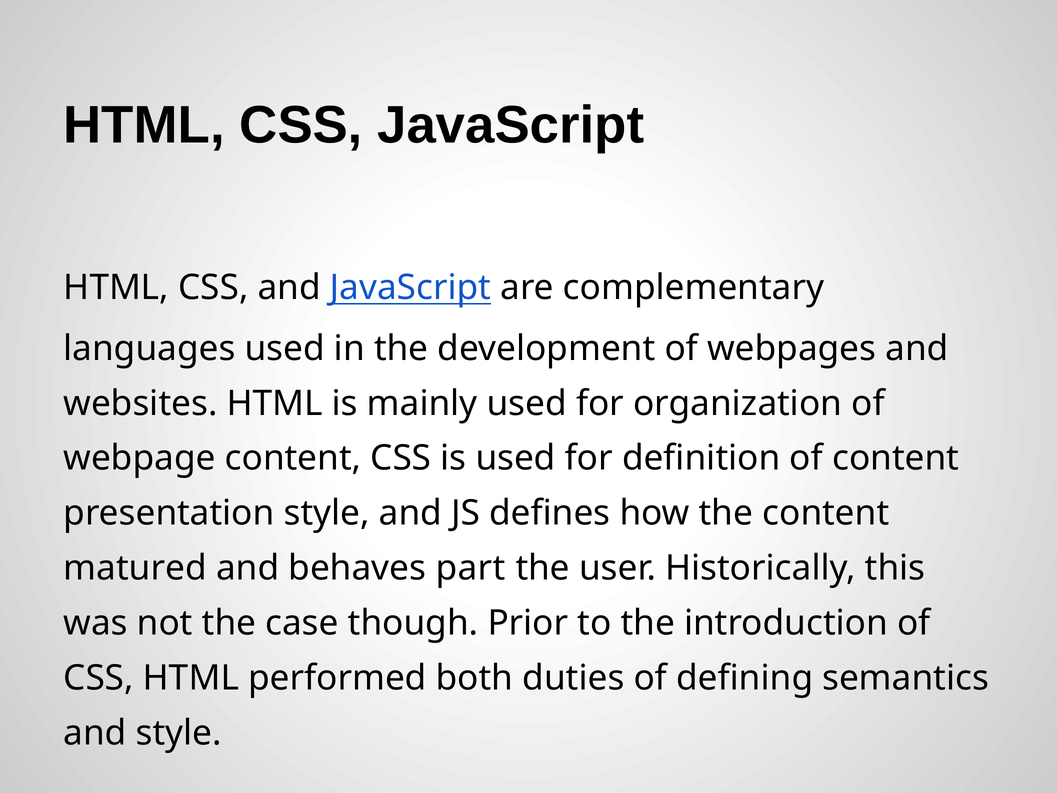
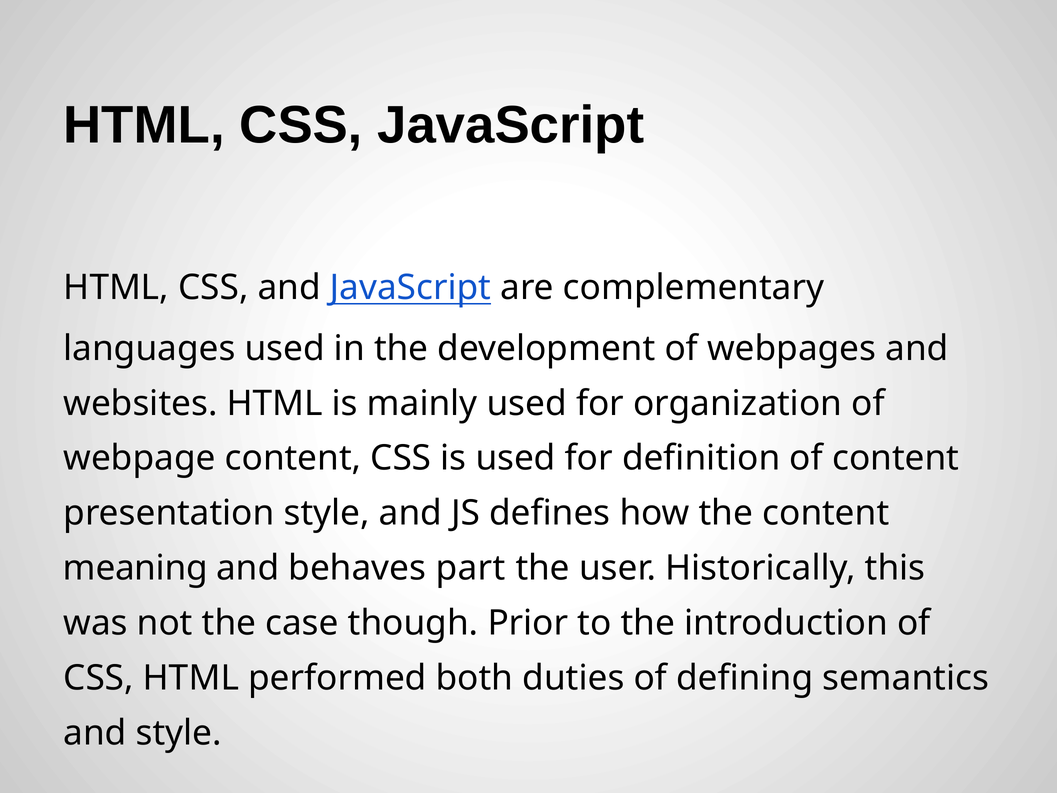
matured: matured -> meaning
